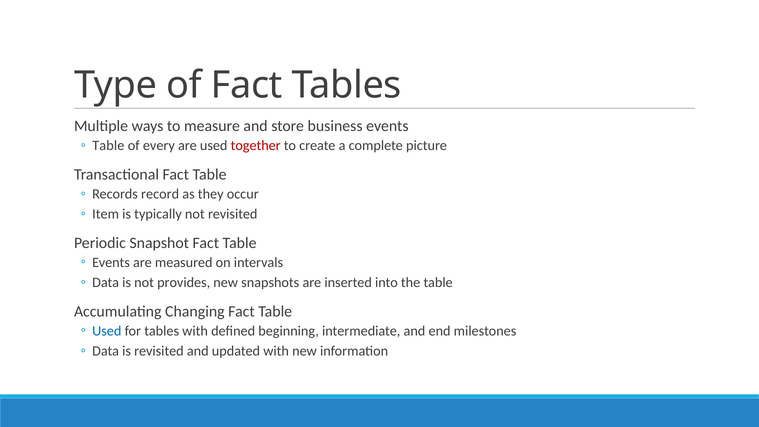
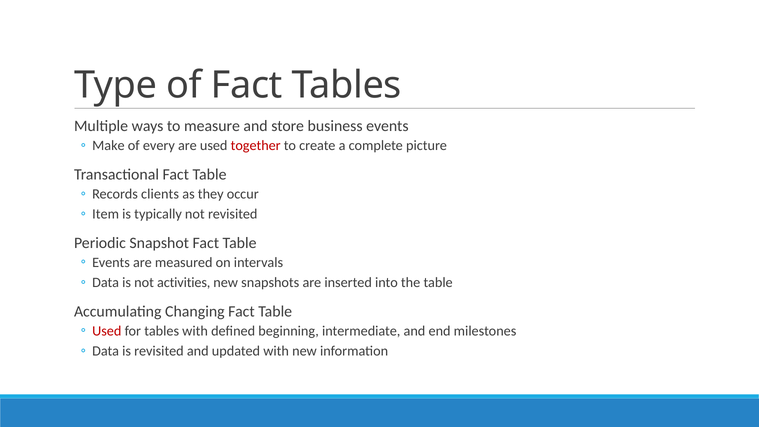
Table at (108, 146): Table -> Make
record: record -> clients
provides: provides -> activities
Used at (107, 331) colour: blue -> red
